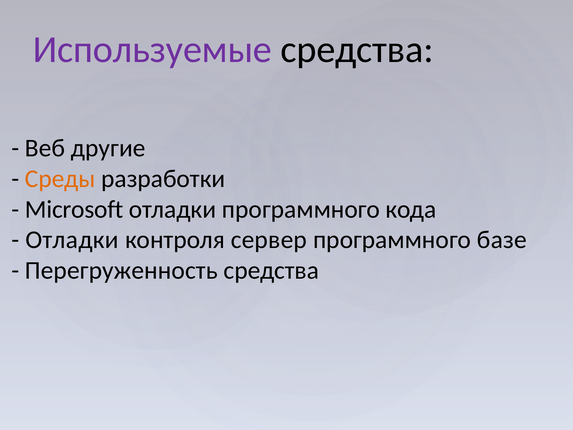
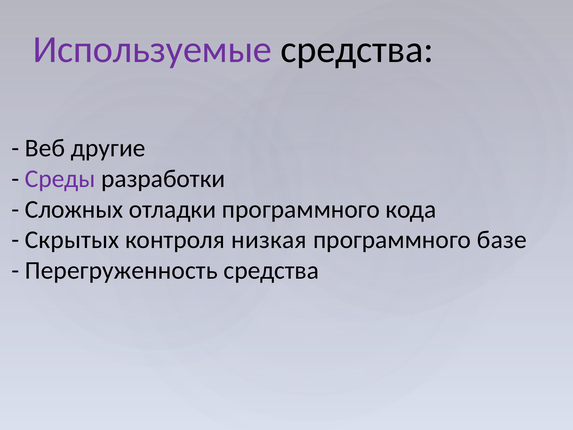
Среды colour: orange -> purple
Microsoft: Microsoft -> Сложных
Отладки at (72, 240): Отладки -> Скрытых
сервер: сервер -> низкая
